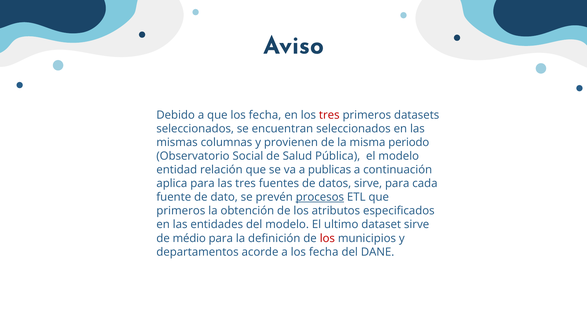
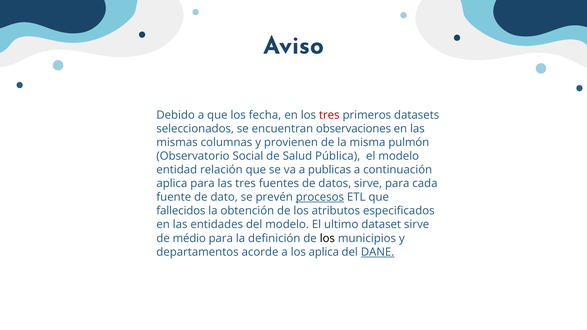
encuentran seleccionados: seleccionados -> observaciones
periodo: periodo -> pulmón
primeros at (181, 211): primeros -> fallecidos
los at (327, 238) colour: red -> black
a los fecha: fecha -> aplica
DANE underline: none -> present
